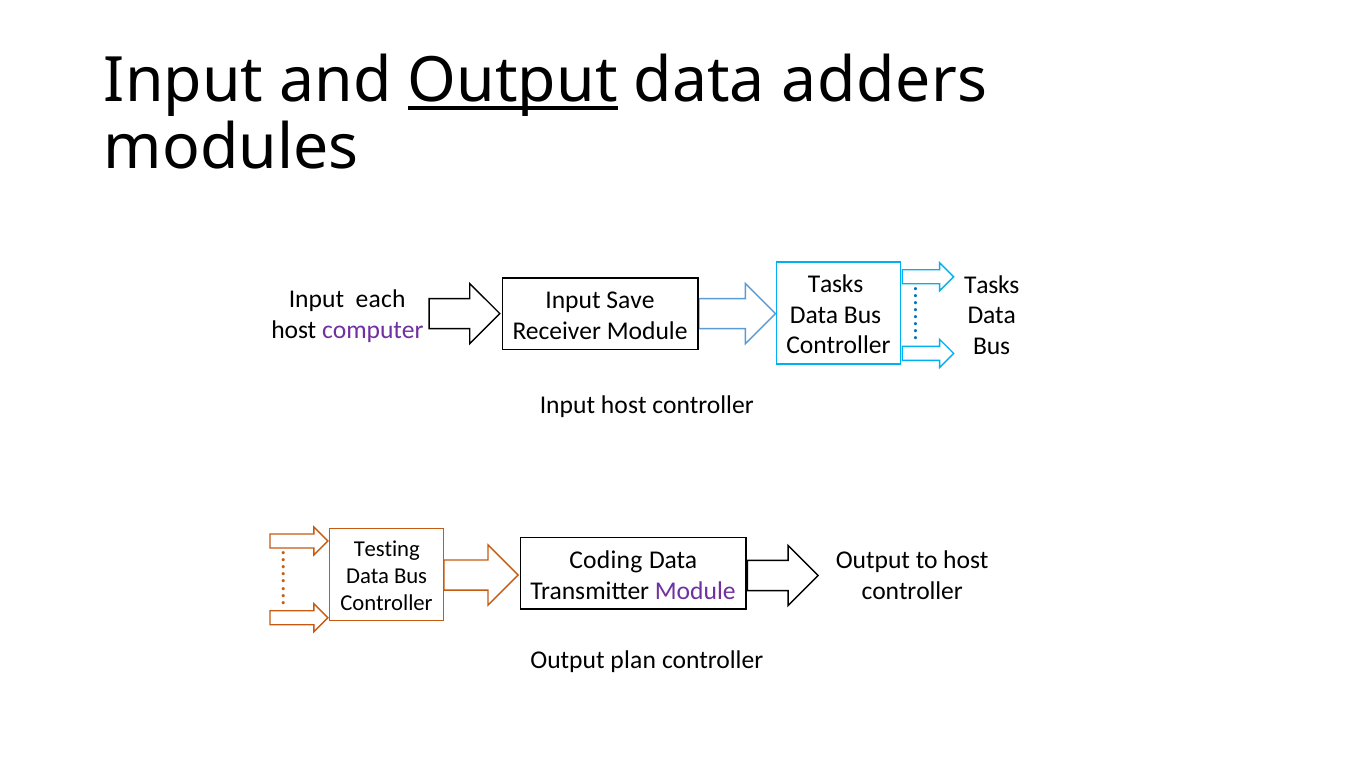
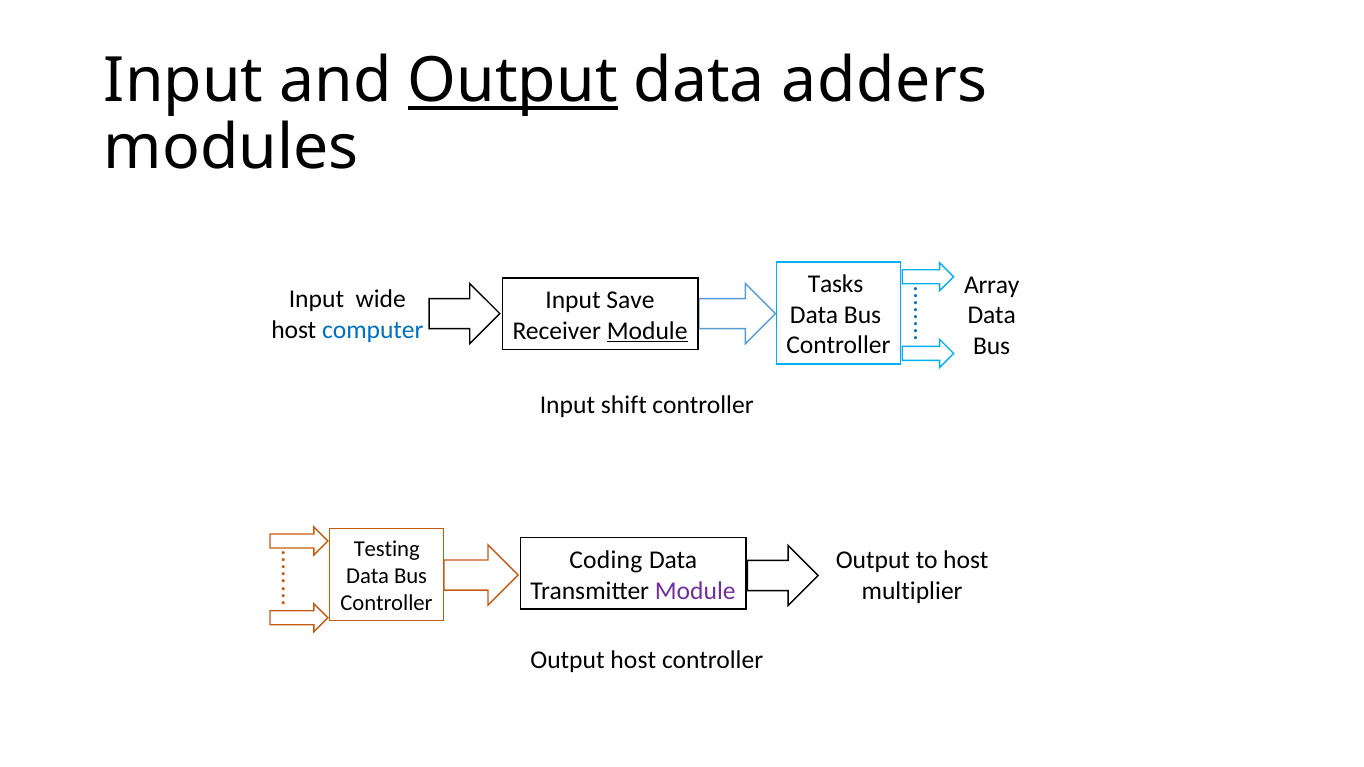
Tasks at (992, 285): Tasks -> Array
each: each -> wide
computer colour: purple -> blue
Module at (647, 331) underline: none -> present
Input host: host -> shift
controller at (912, 591): controller -> multiplier
Output plan: plan -> host
